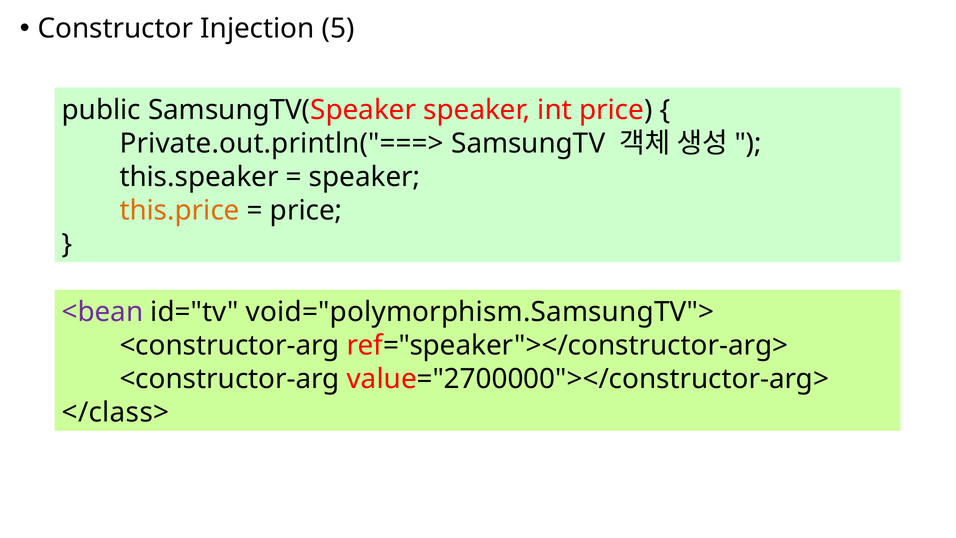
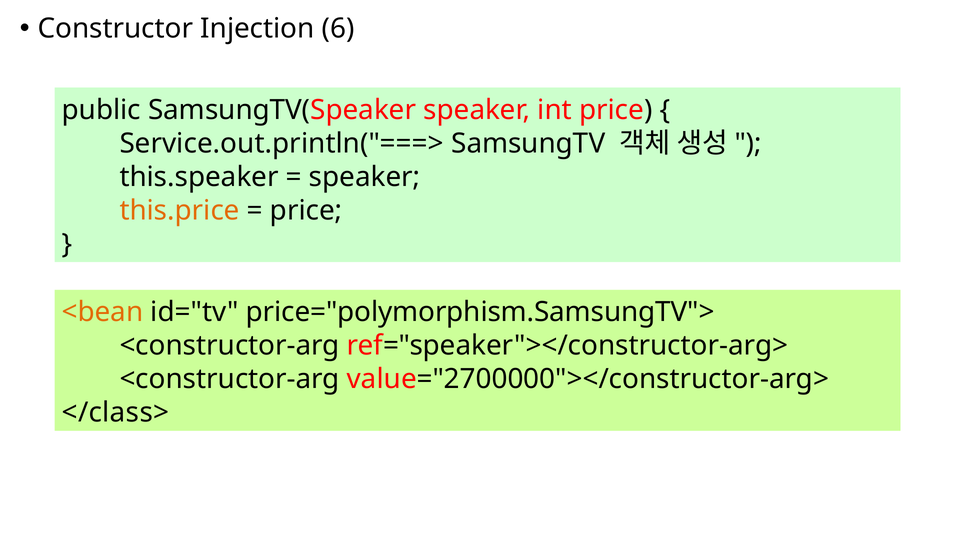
5: 5 -> 6
Private.out.println("===>: Private.out.println("===> -> Service.out.println("===>
<bean colour: purple -> orange
void="polymorphism.SamsungTV">: void="polymorphism.SamsungTV"> -> price="polymorphism.SamsungTV">
